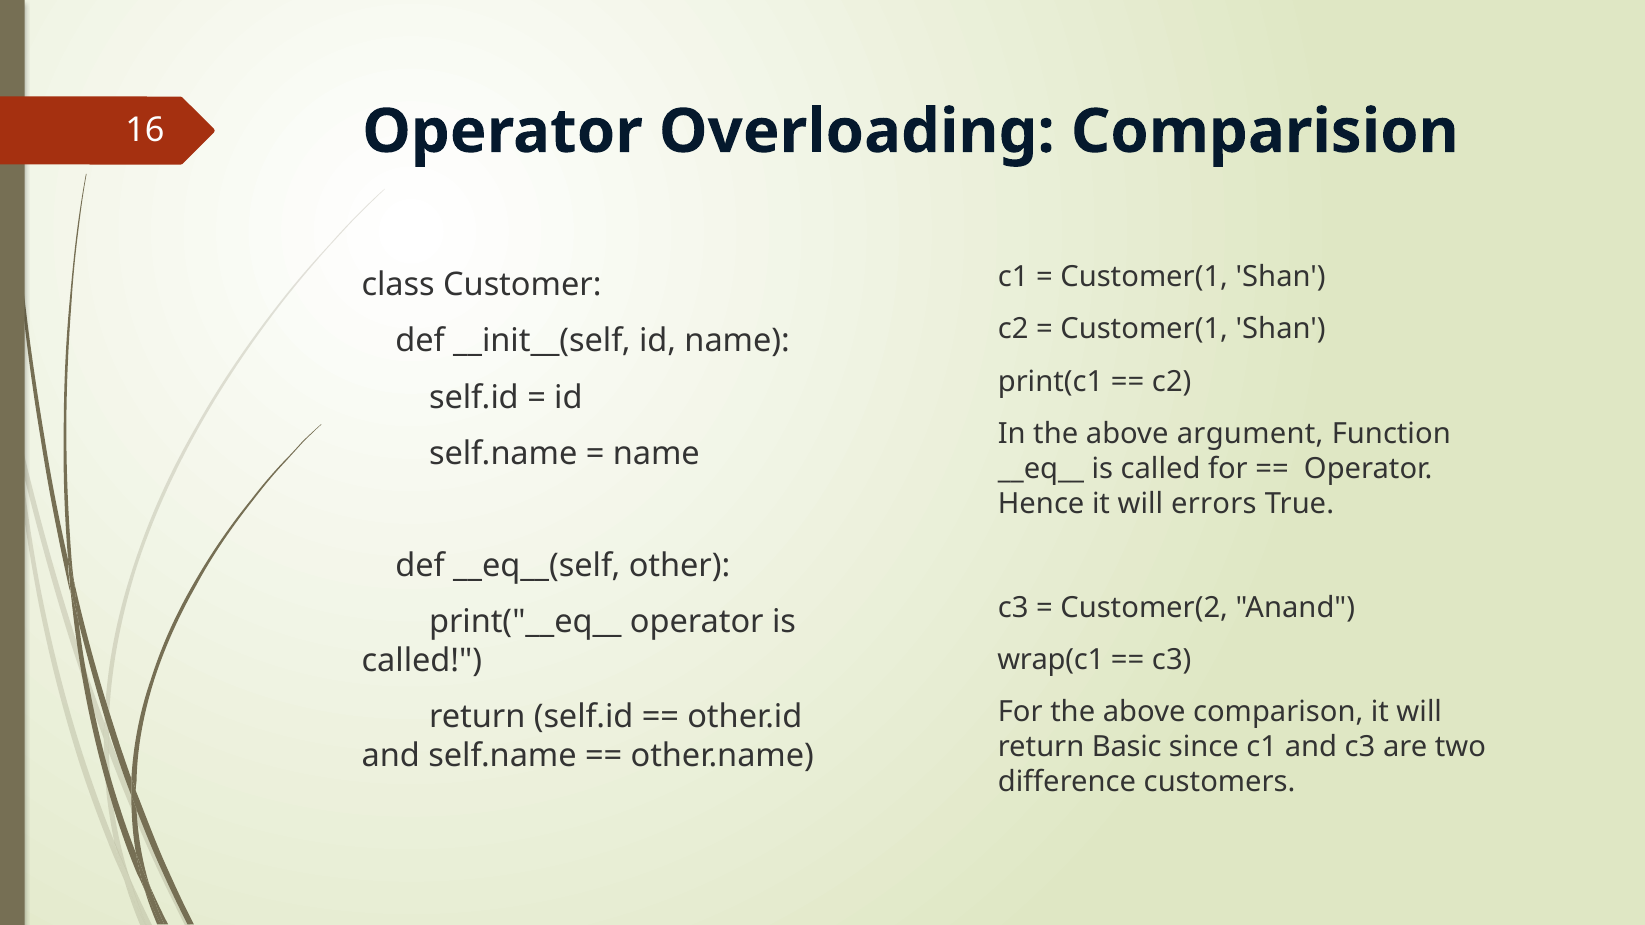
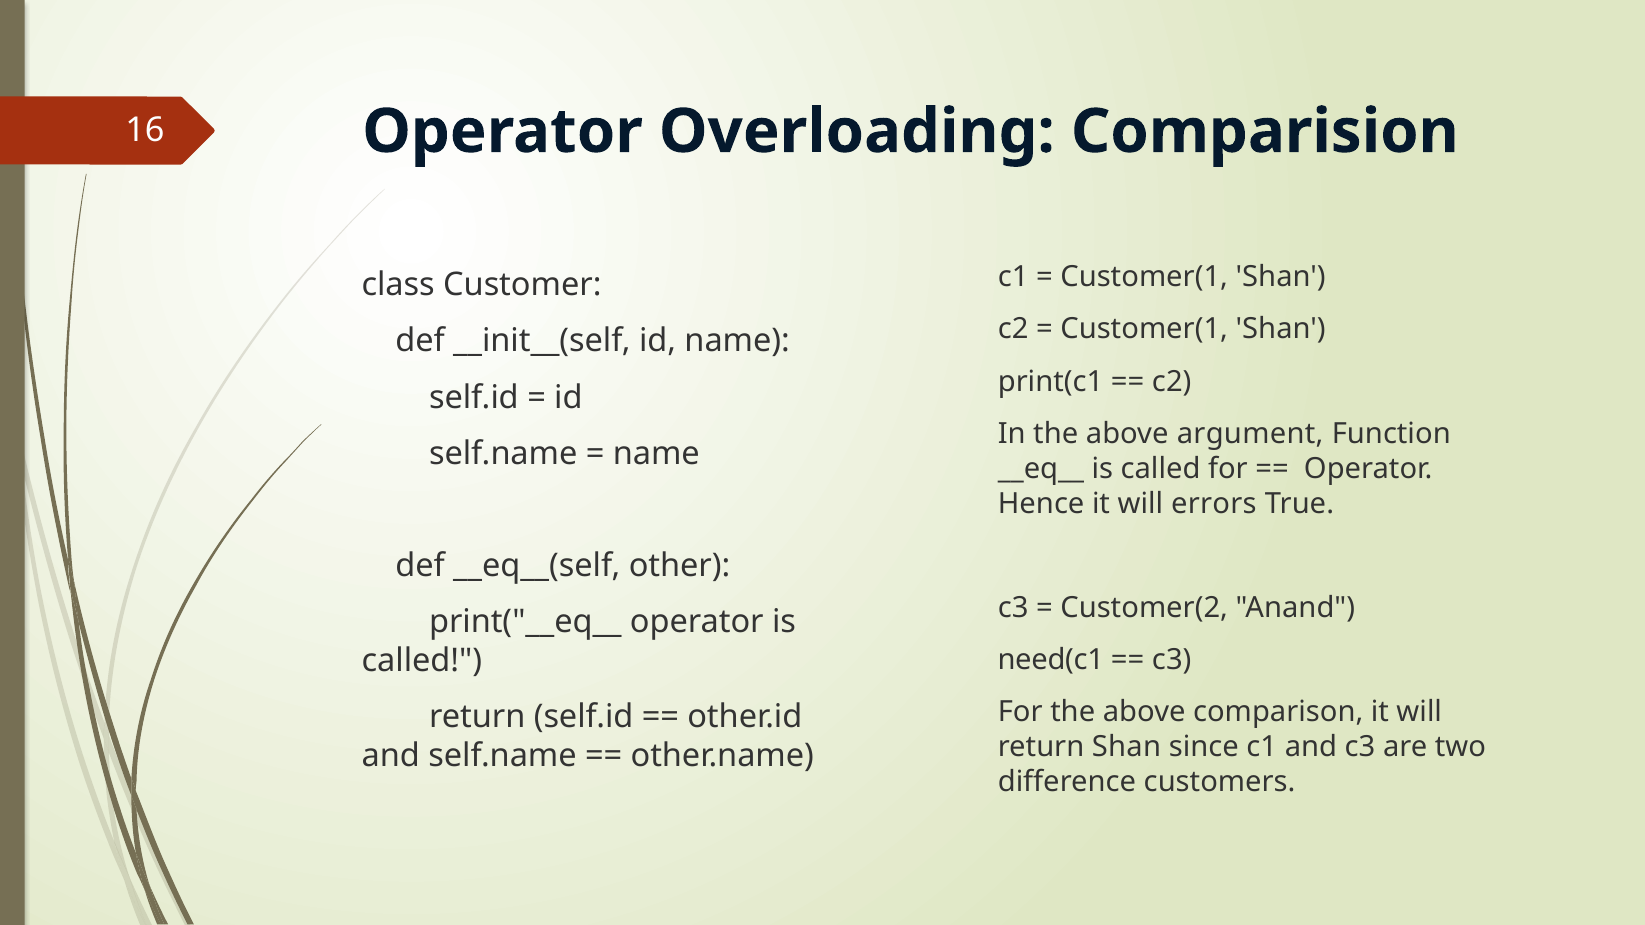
wrap(c1: wrap(c1 -> need(c1
return Basic: Basic -> Shan
